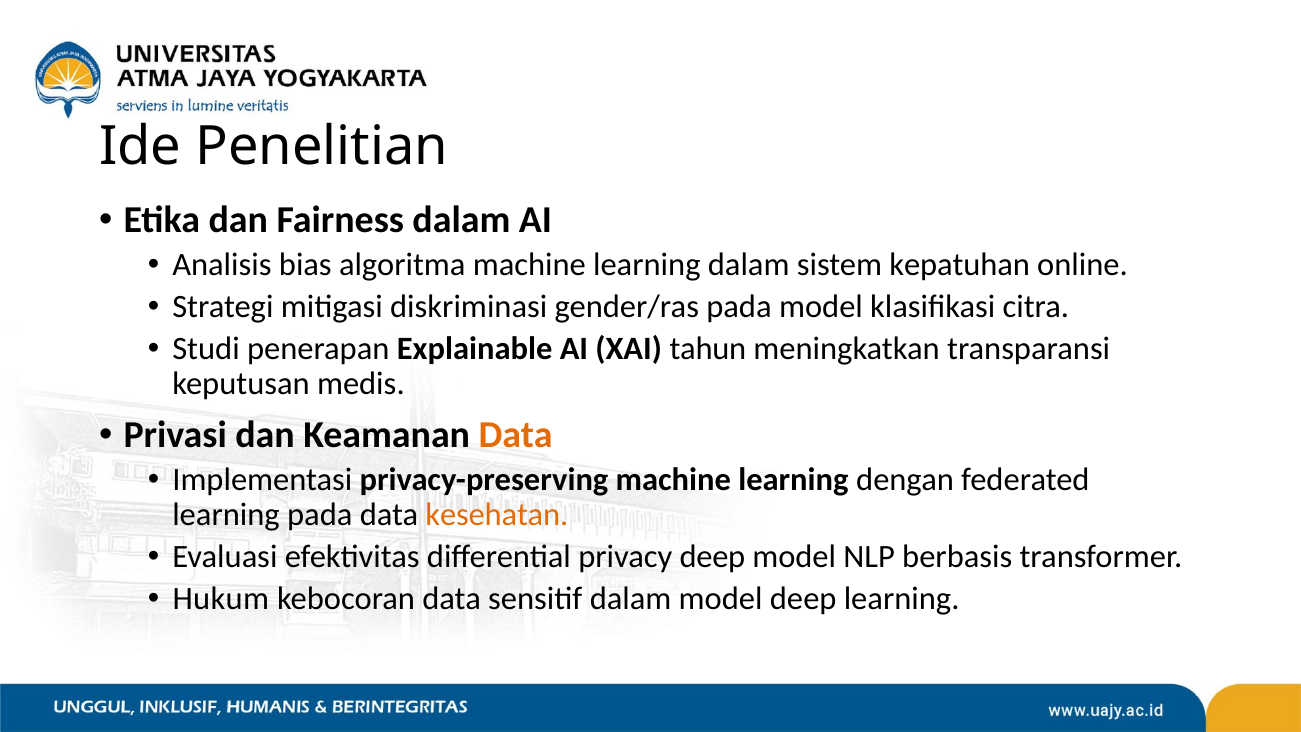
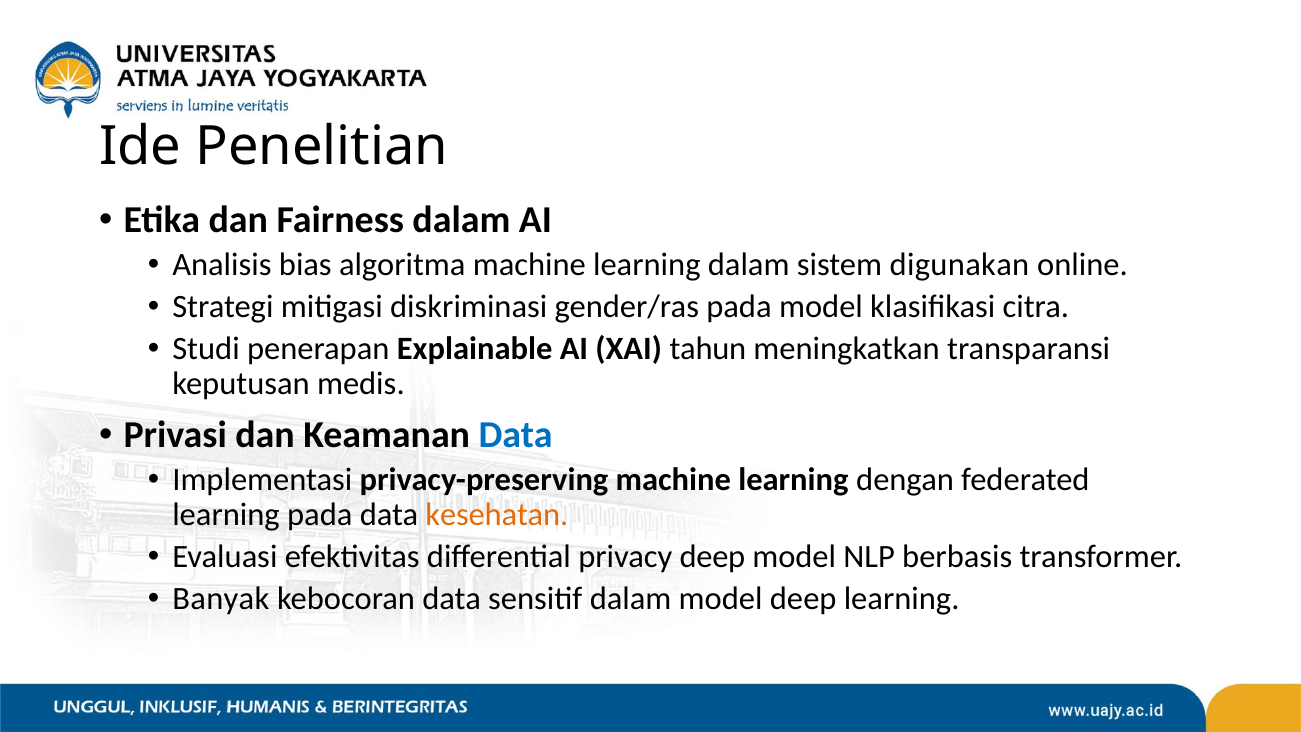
kepatuhan: kepatuhan -> digunakan
Data at (516, 435) colour: orange -> blue
Hukum: Hukum -> Banyak
